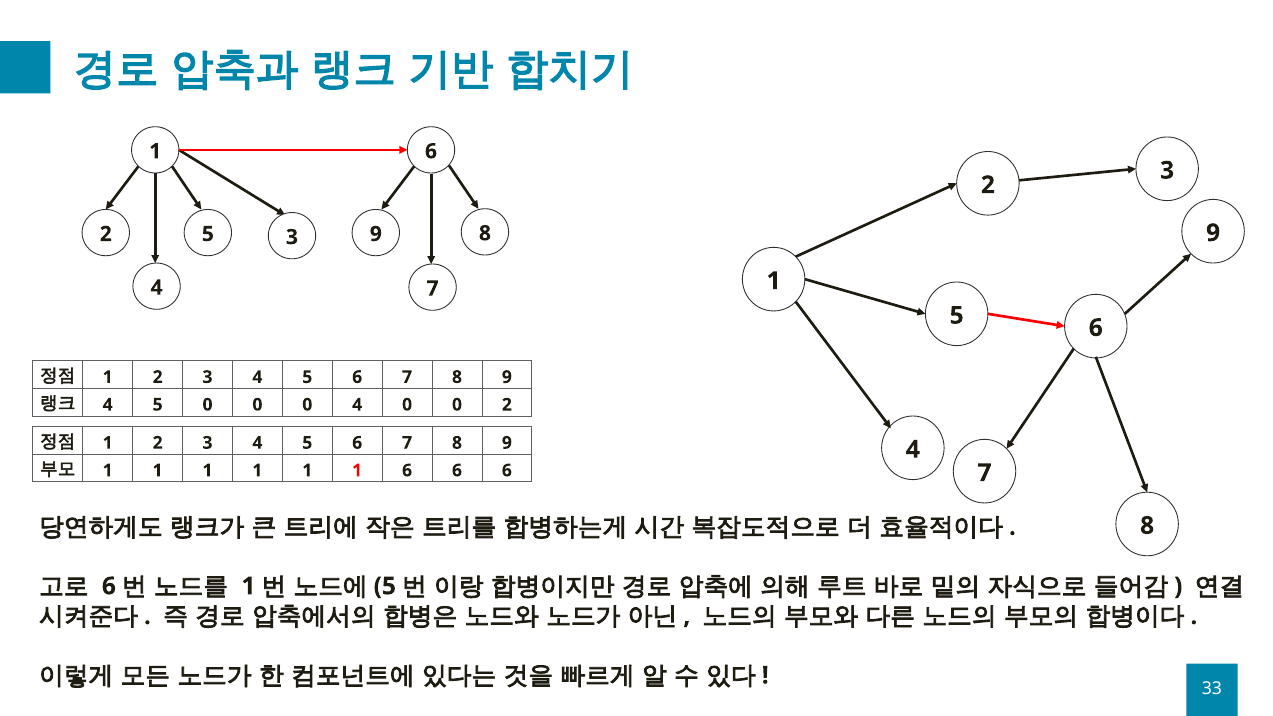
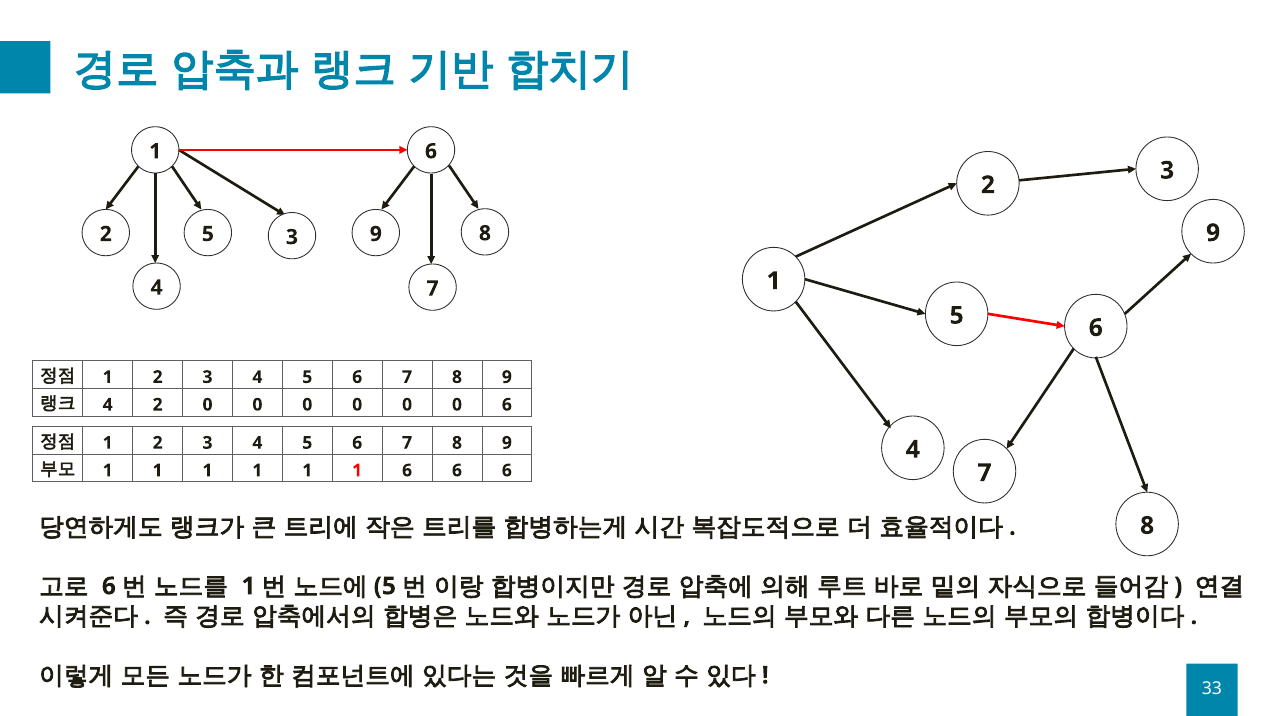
5 at (158, 405): 5 -> 2
4 at (357, 405): 4 -> 0
0 2: 2 -> 6
